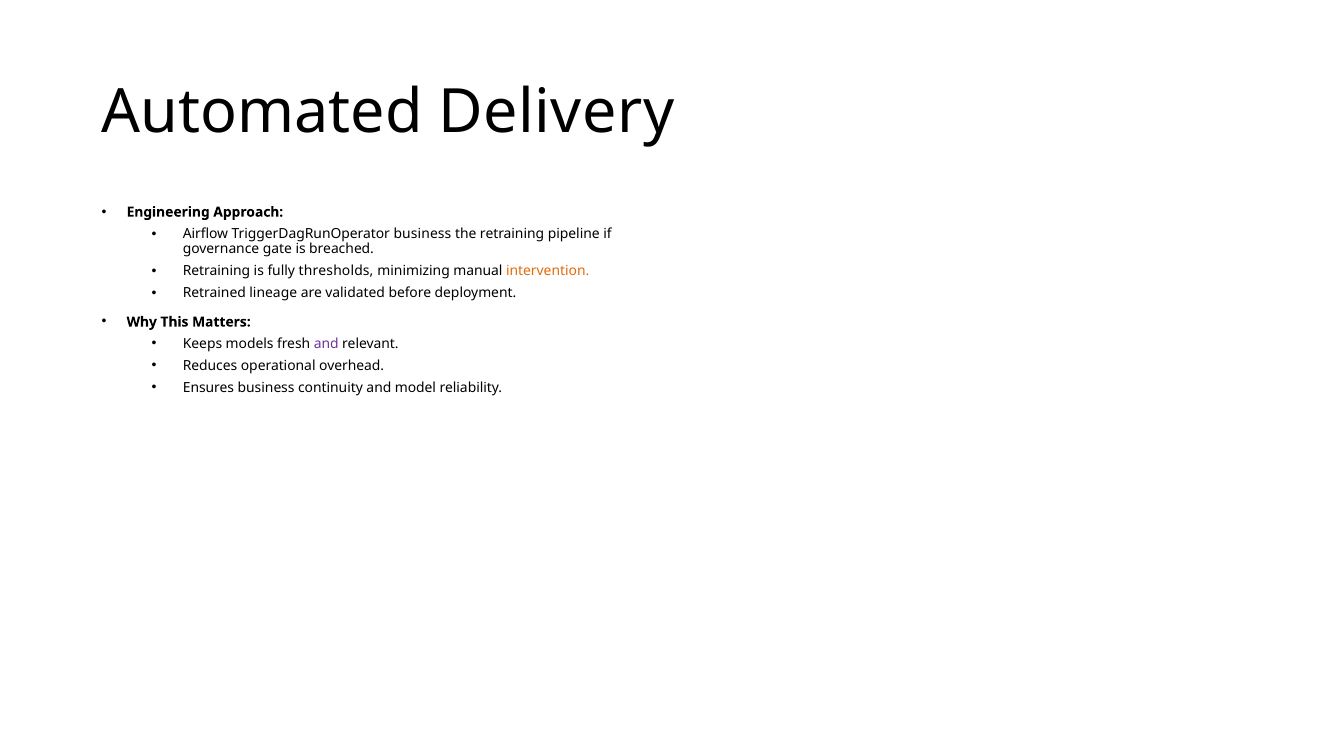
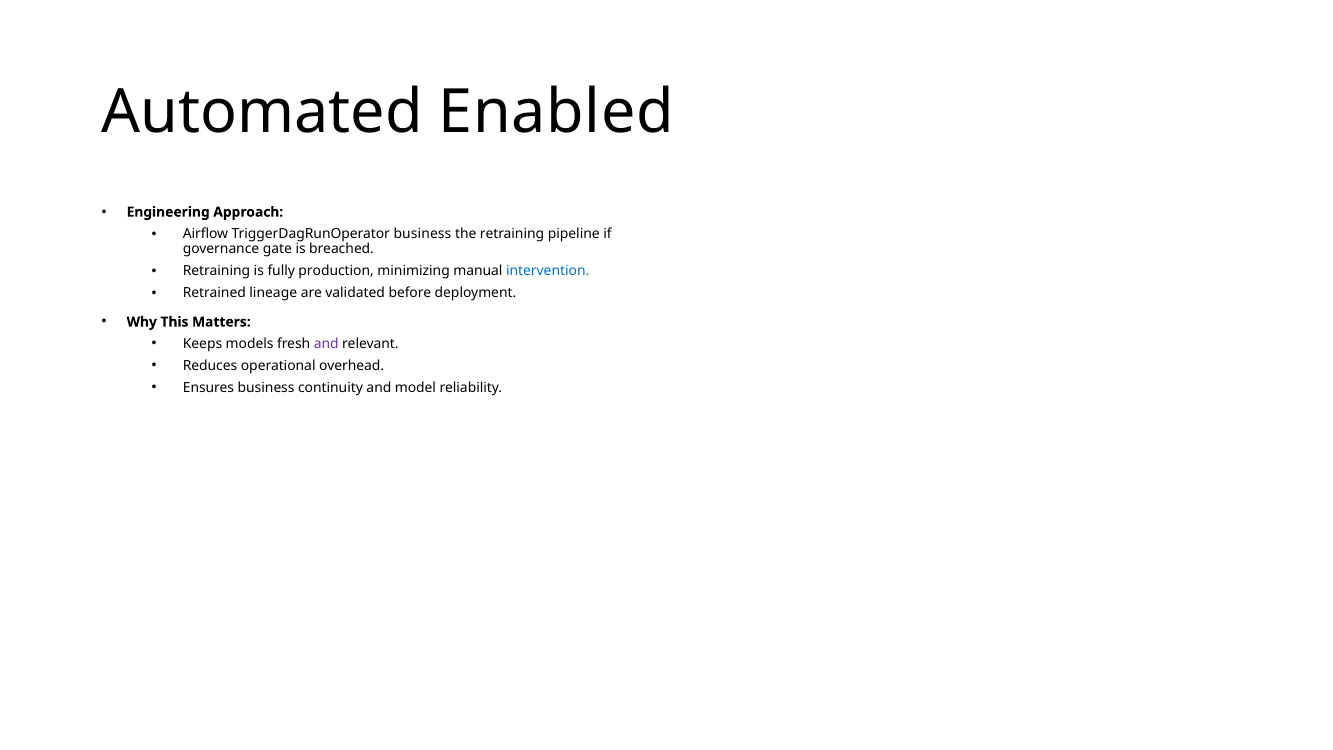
Delivery: Delivery -> Enabled
thresholds: thresholds -> production
intervention colour: orange -> blue
